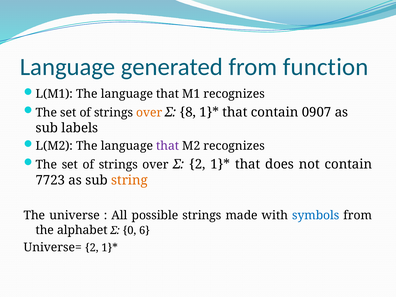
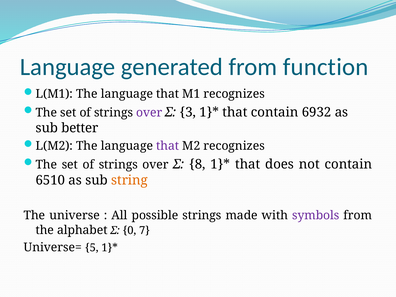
over at (149, 113) colour: orange -> purple
8: 8 -> 3
0907: 0907 -> 6932
labels: labels -> better
Σ 2: 2 -> 8
7723: 7723 -> 6510
symbols colour: blue -> purple
6: 6 -> 7
Universe= 2: 2 -> 5
